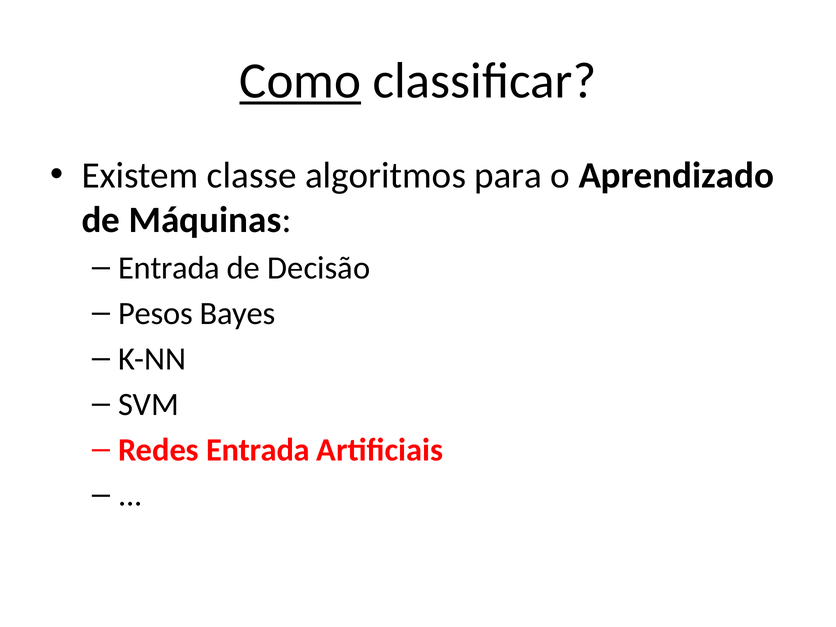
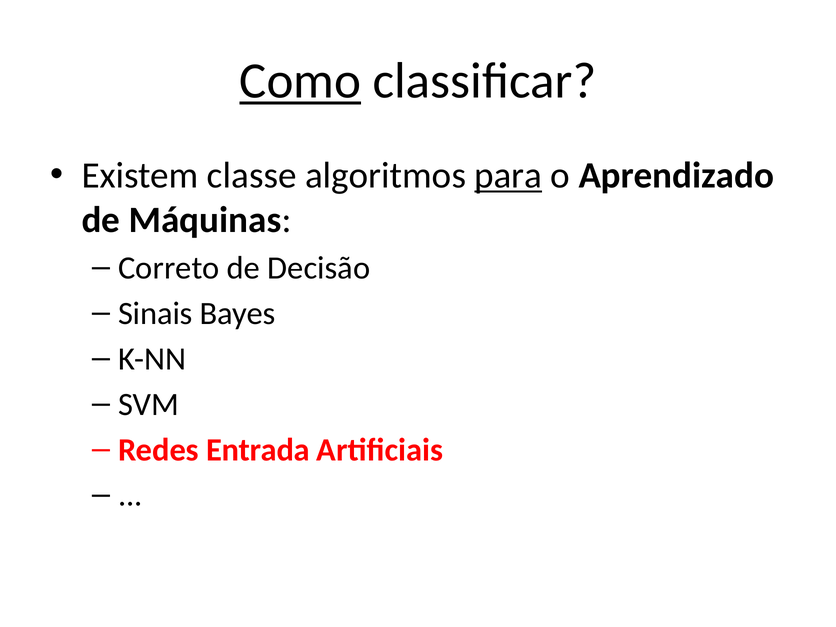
para underline: none -> present
Entrada at (169, 268): Entrada -> Correto
Pesos: Pesos -> Sinais
